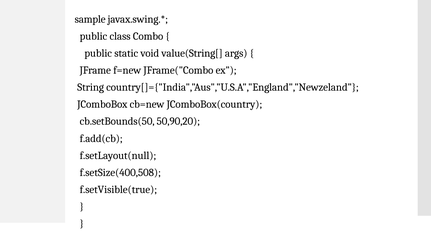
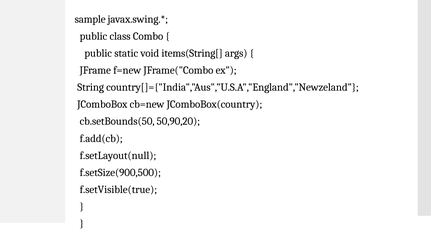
value(String[: value(String[ -> items(String[
f.setSize(400,508: f.setSize(400,508 -> f.setSize(900,500
